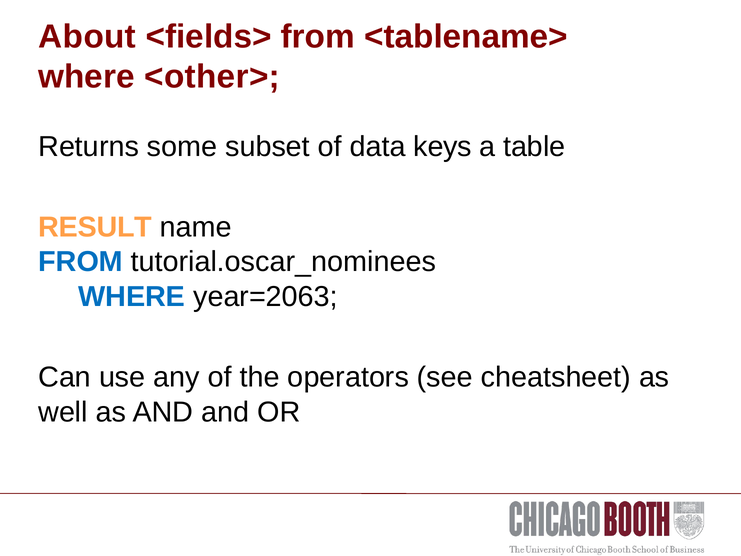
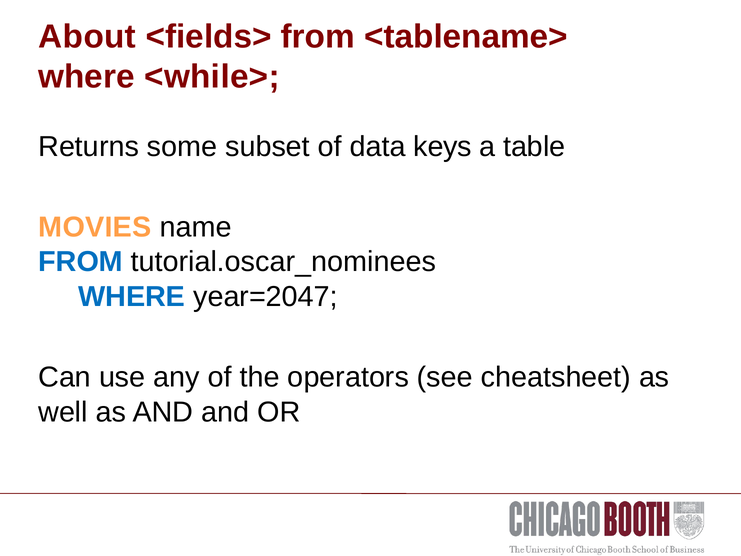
<other>: <other> -> <while>
RESULT: RESULT -> MOVIES
year=2063: year=2063 -> year=2047
